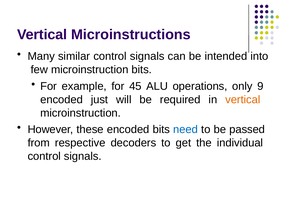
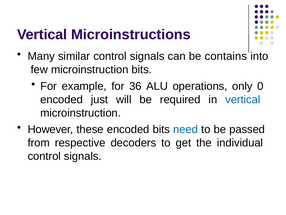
intended: intended -> contains
45: 45 -> 36
9: 9 -> 0
vertical at (243, 100) colour: orange -> blue
